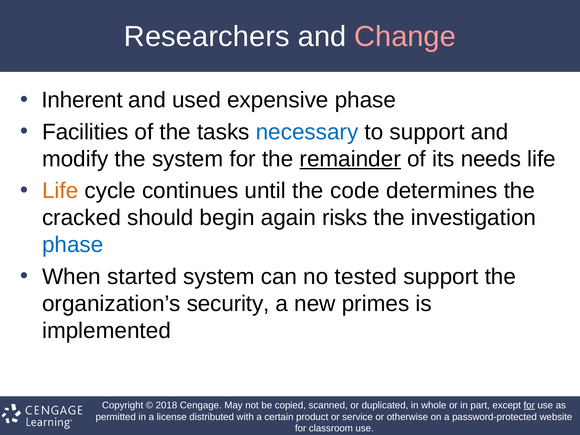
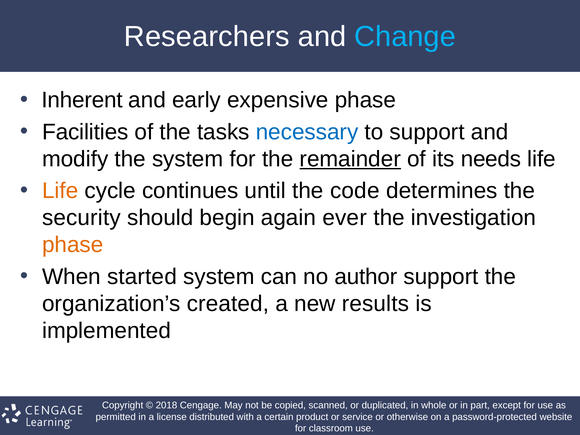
Change colour: pink -> light blue
used: used -> early
cracked: cracked -> security
risks: risks -> ever
phase at (73, 245) colour: blue -> orange
tested: tested -> author
security: security -> created
primes: primes -> results
for at (529, 405) underline: present -> none
